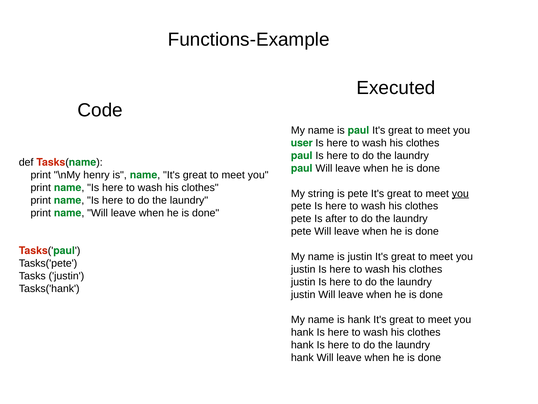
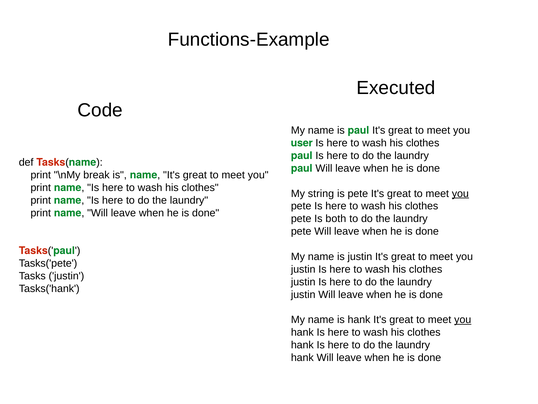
henry: henry -> break
after: after -> both
you at (463, 319) underline: none -> present
